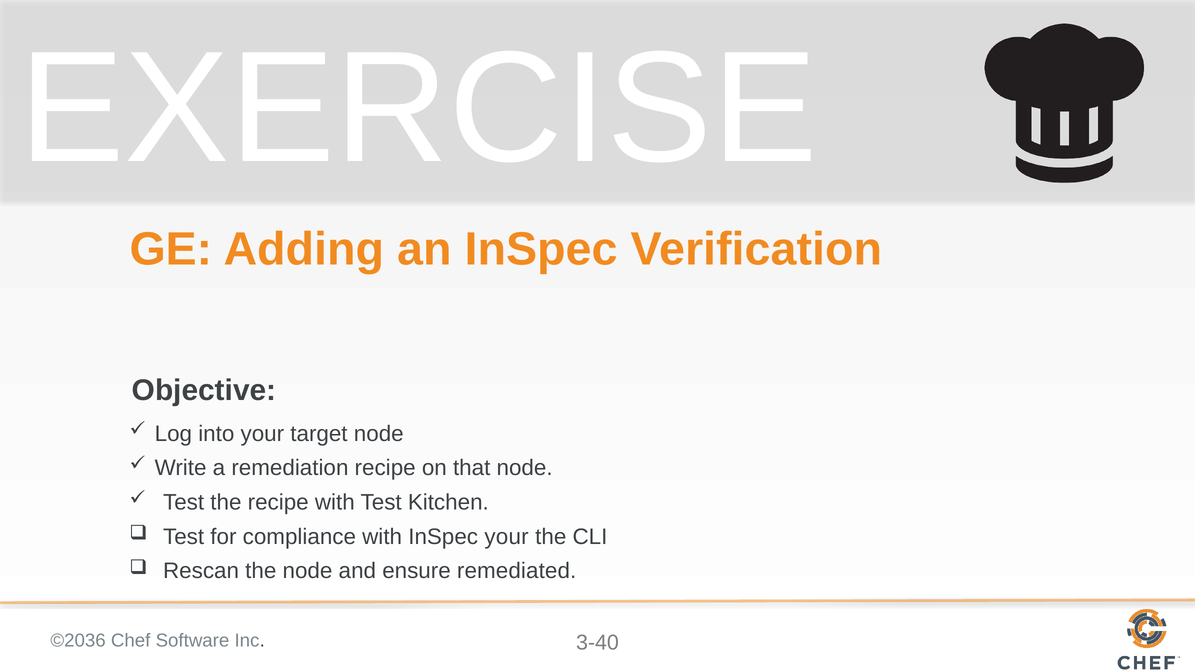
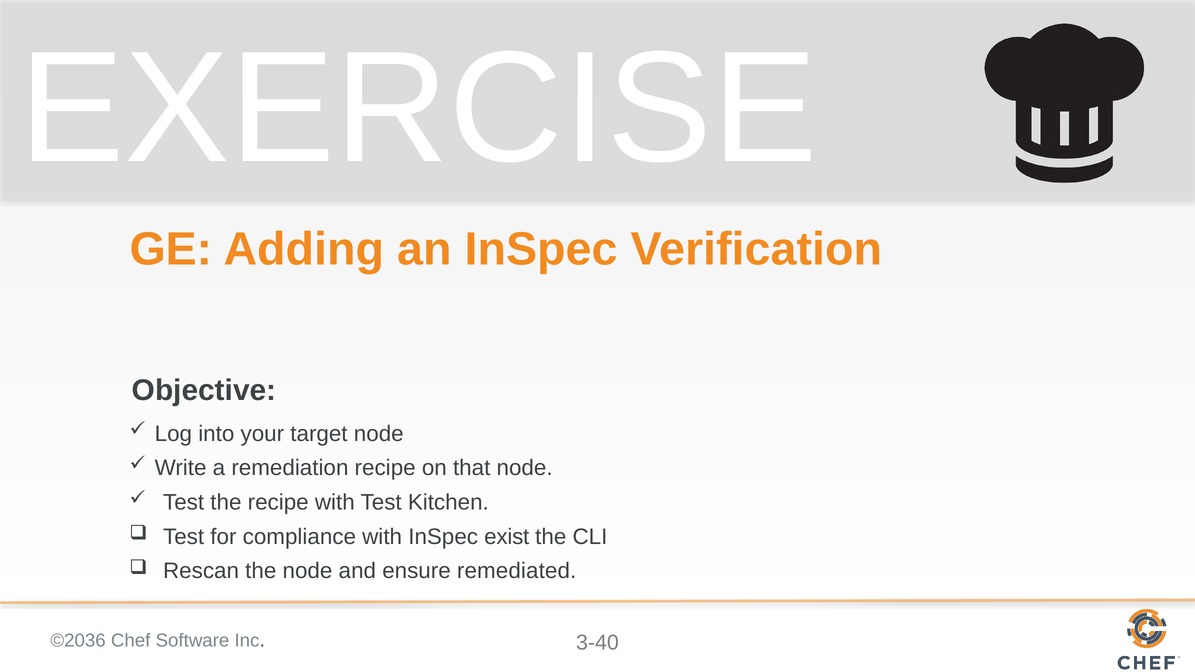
InSpec your: your -> exist
